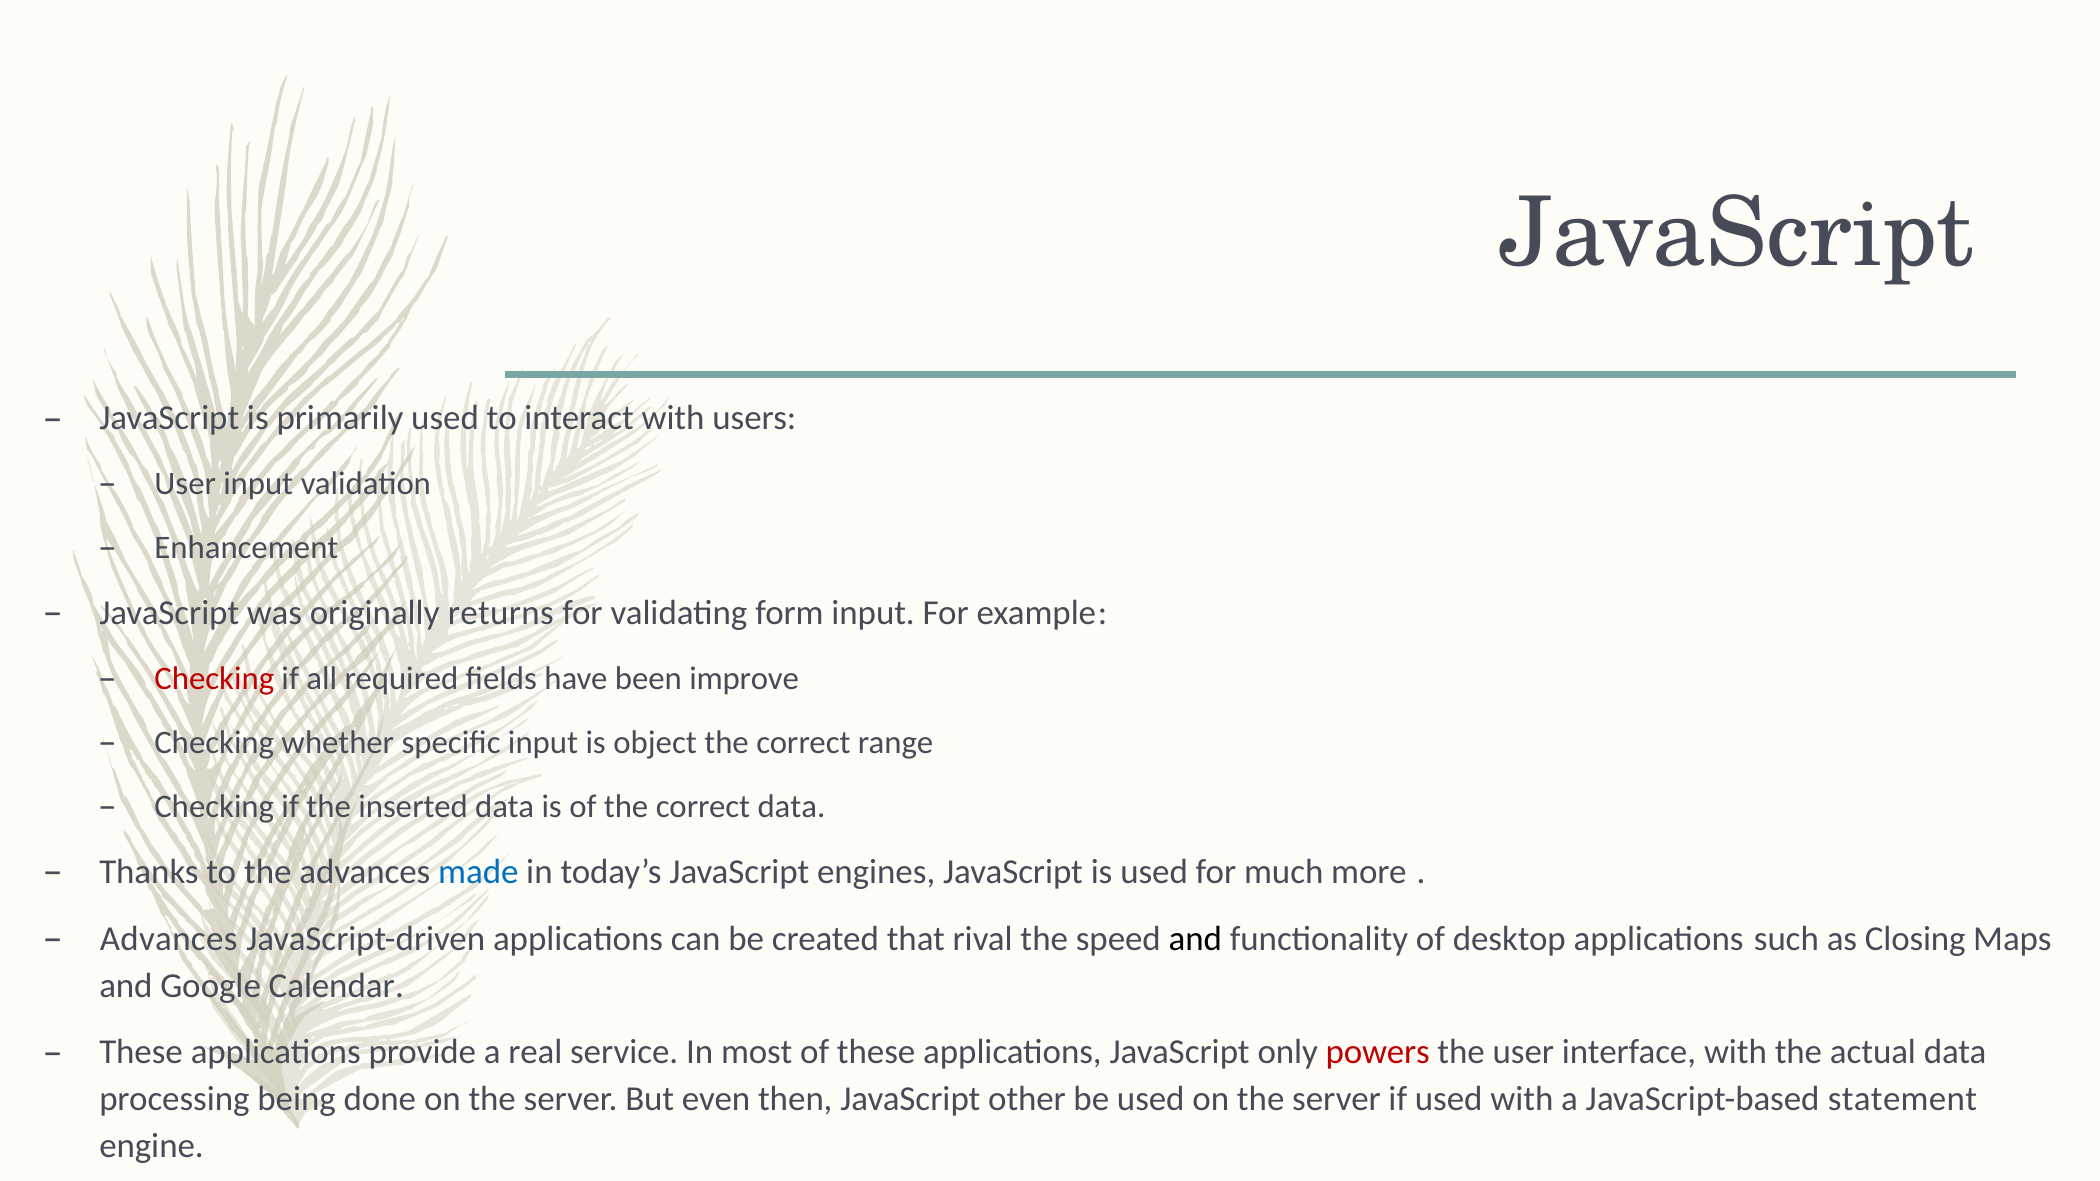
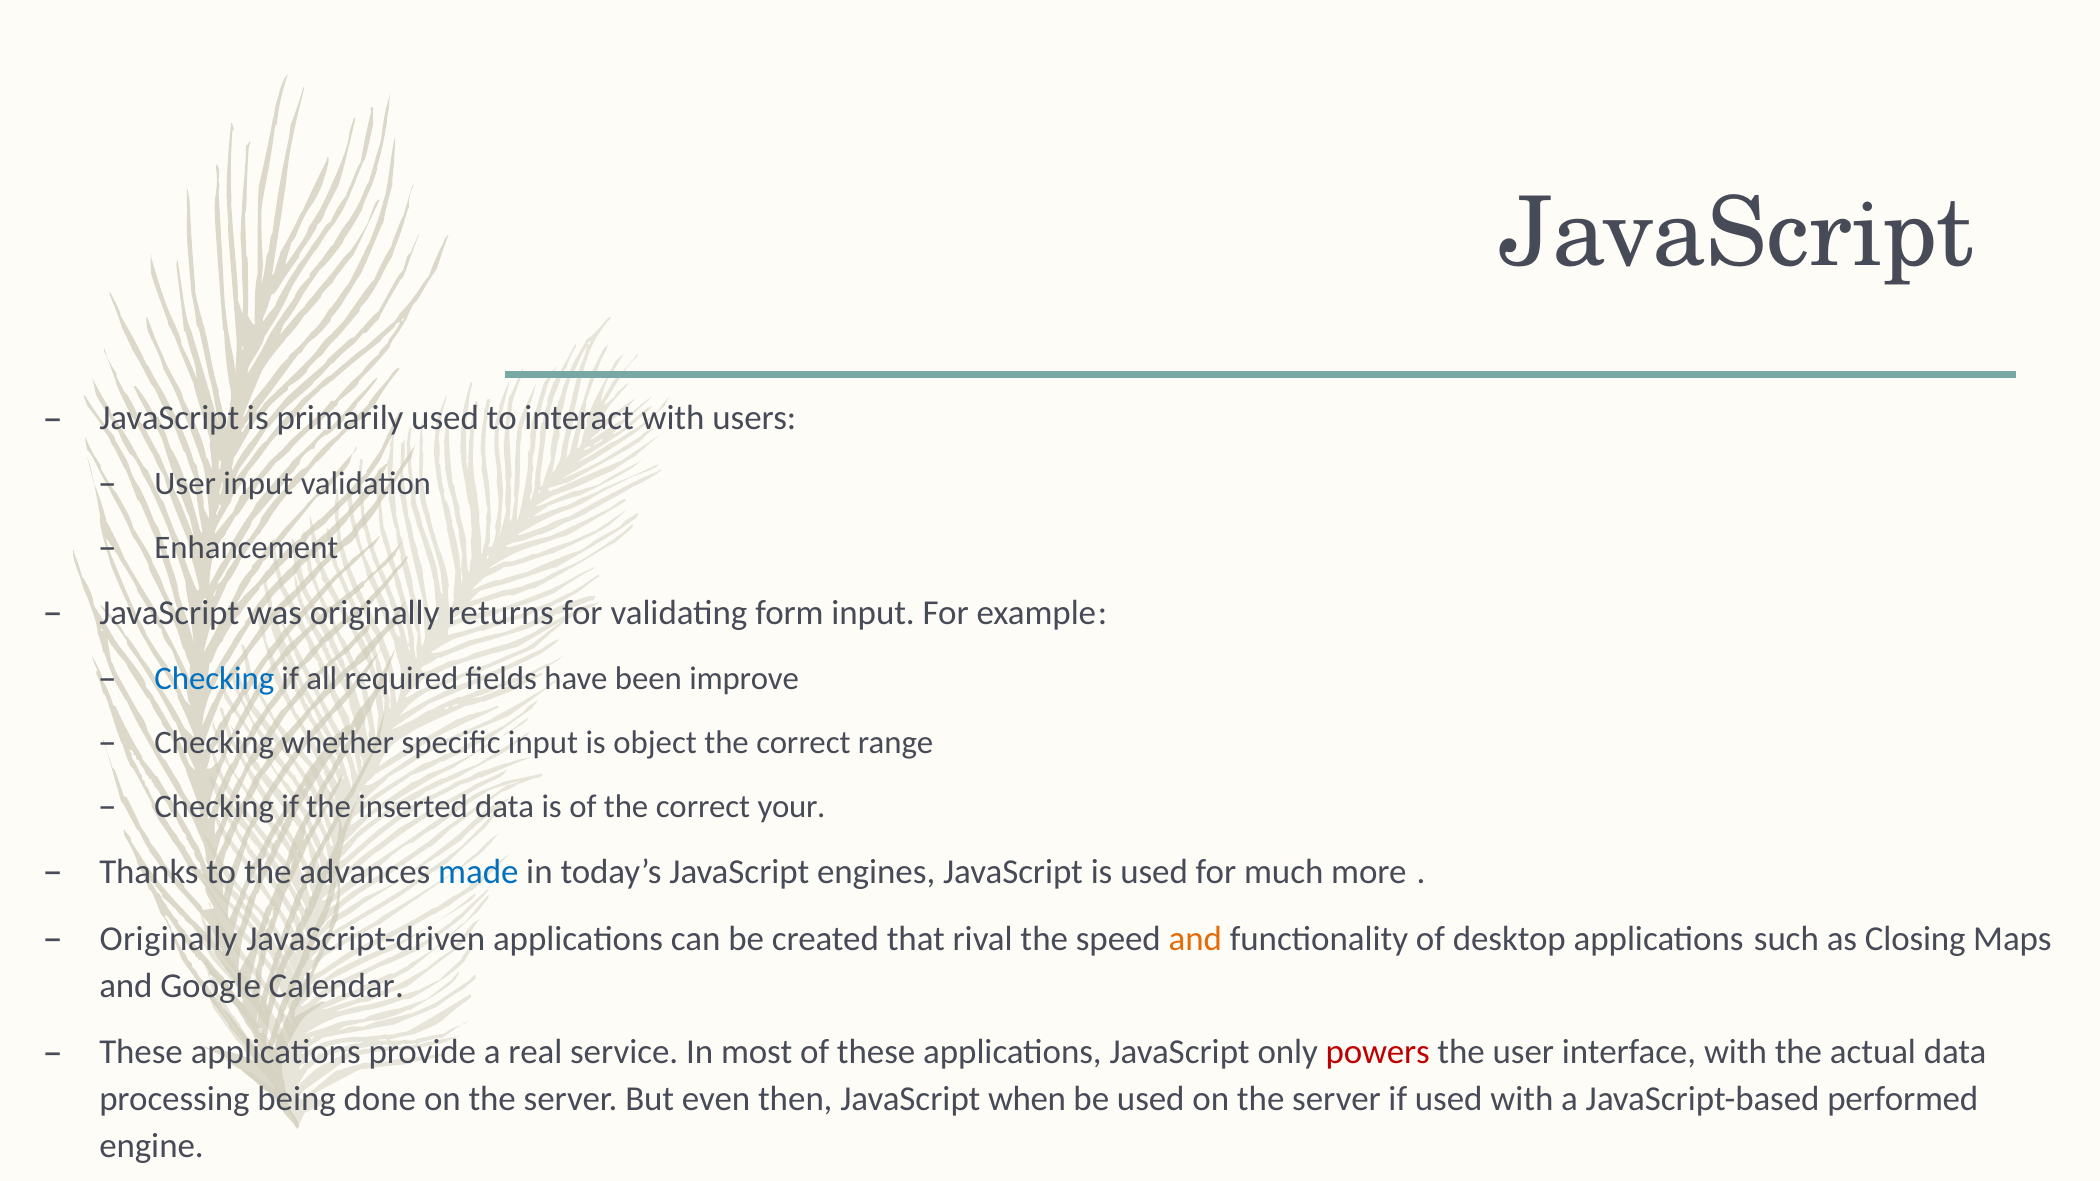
Checking at (214, 678) colour: red -> blue
correct data: data -> your
Advances at (169, 939): Advances -> Originally
and at (1195, 939) colour: black -> orange
other: other -> when
statement: statement -> performed
